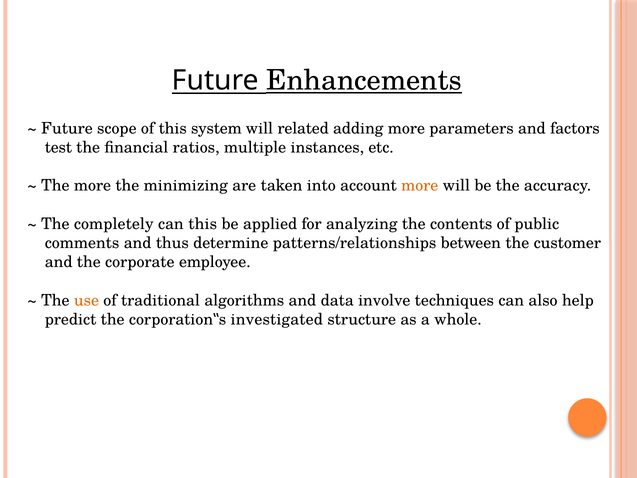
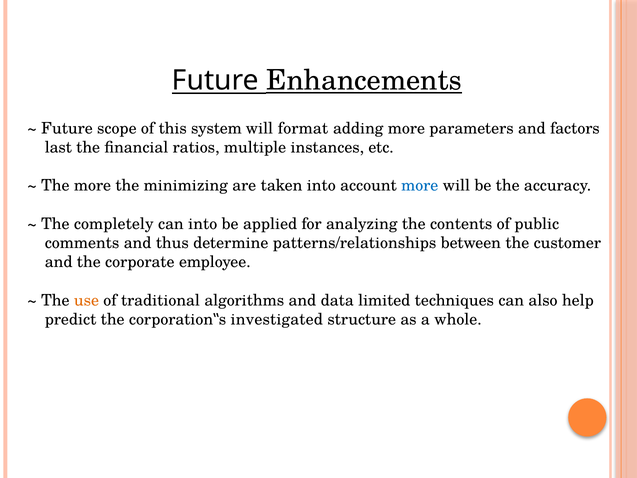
related: related -> format
test: test -> last
more at (420, 186) colour: orange -> blue
can this: this -> into
involve: involve -> limited
